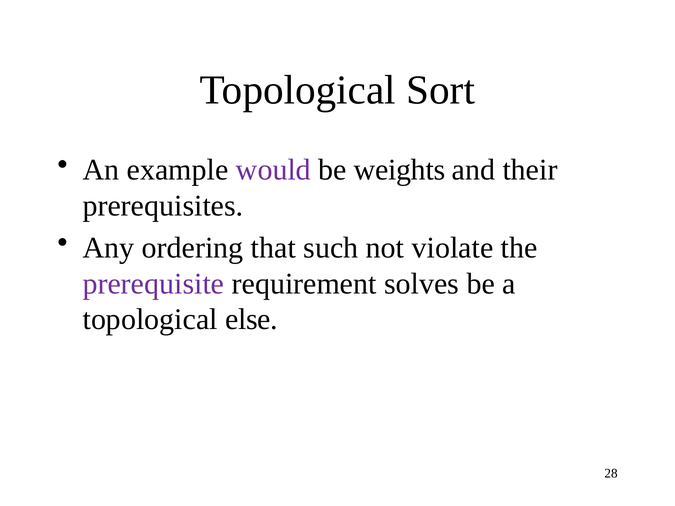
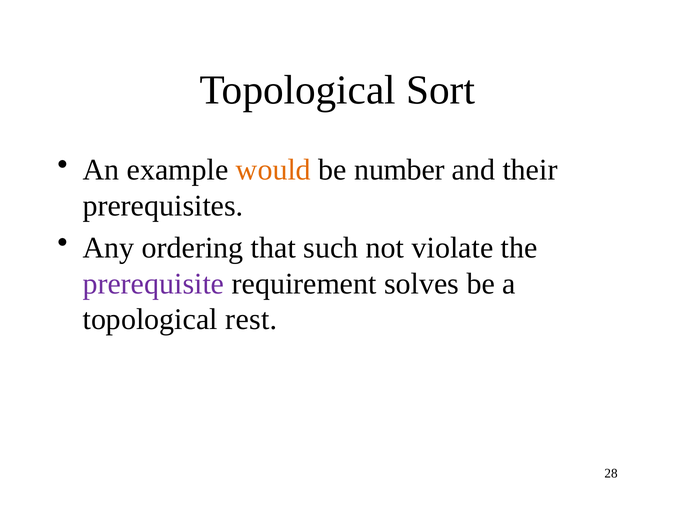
would colour: purple -> orange
weights: weights -> number
else: else -> rest
